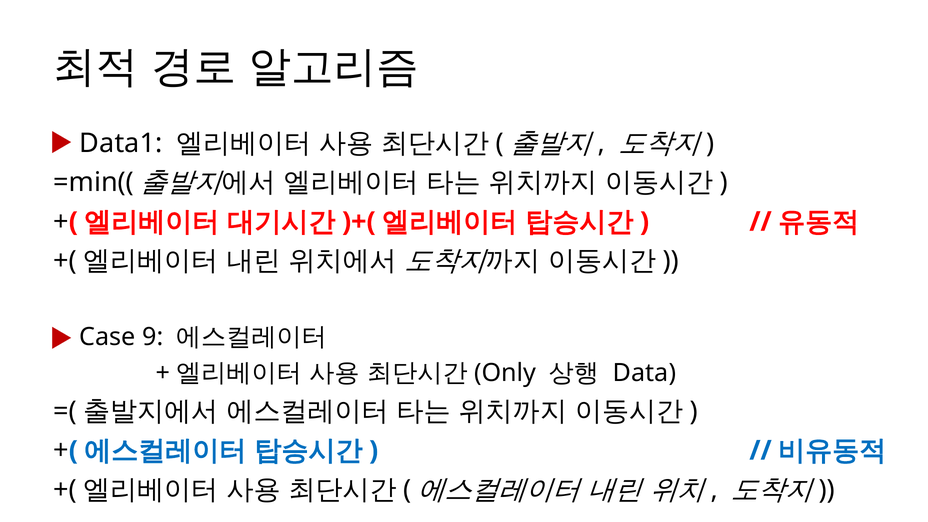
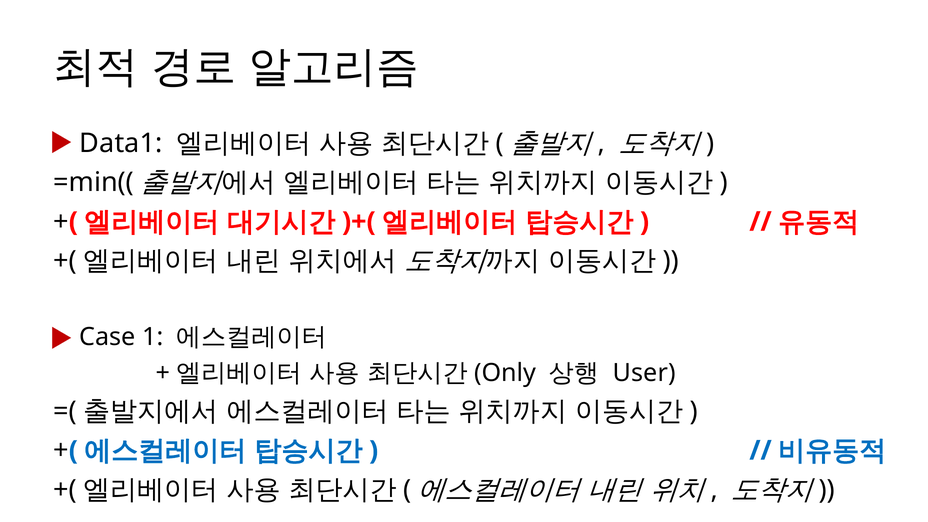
9: 9 -> 1
Data: Data -> User
